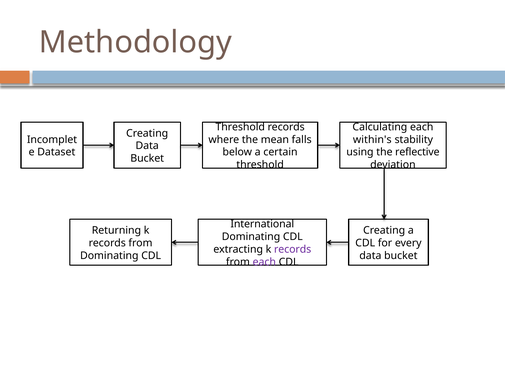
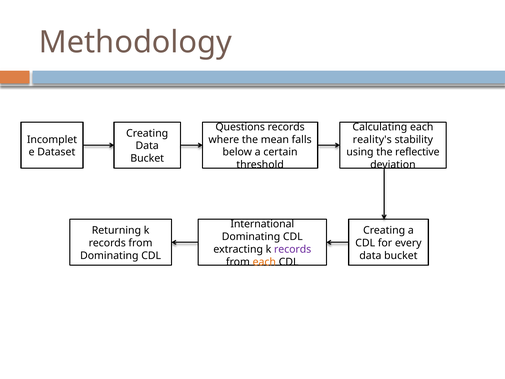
Threshold at (240, 127): Threshold -> Questions
within's: within's -> reality's
each at (264, 262) colour: purple -> orange
